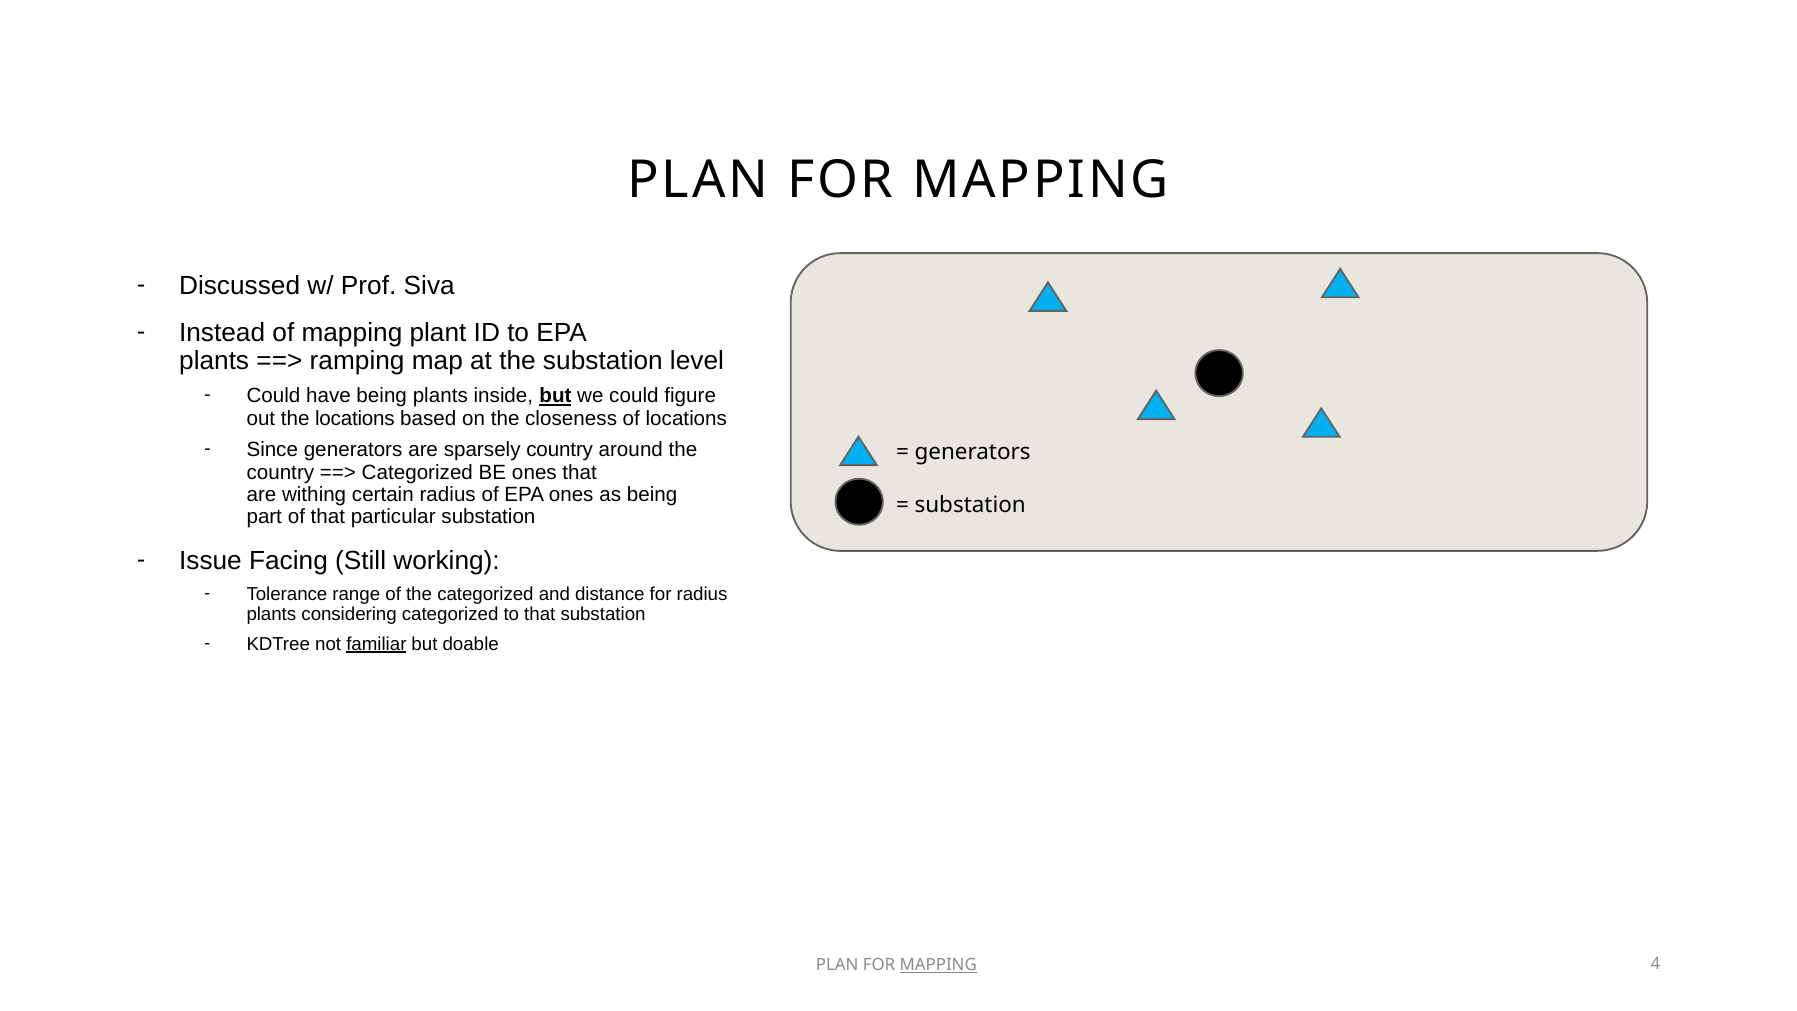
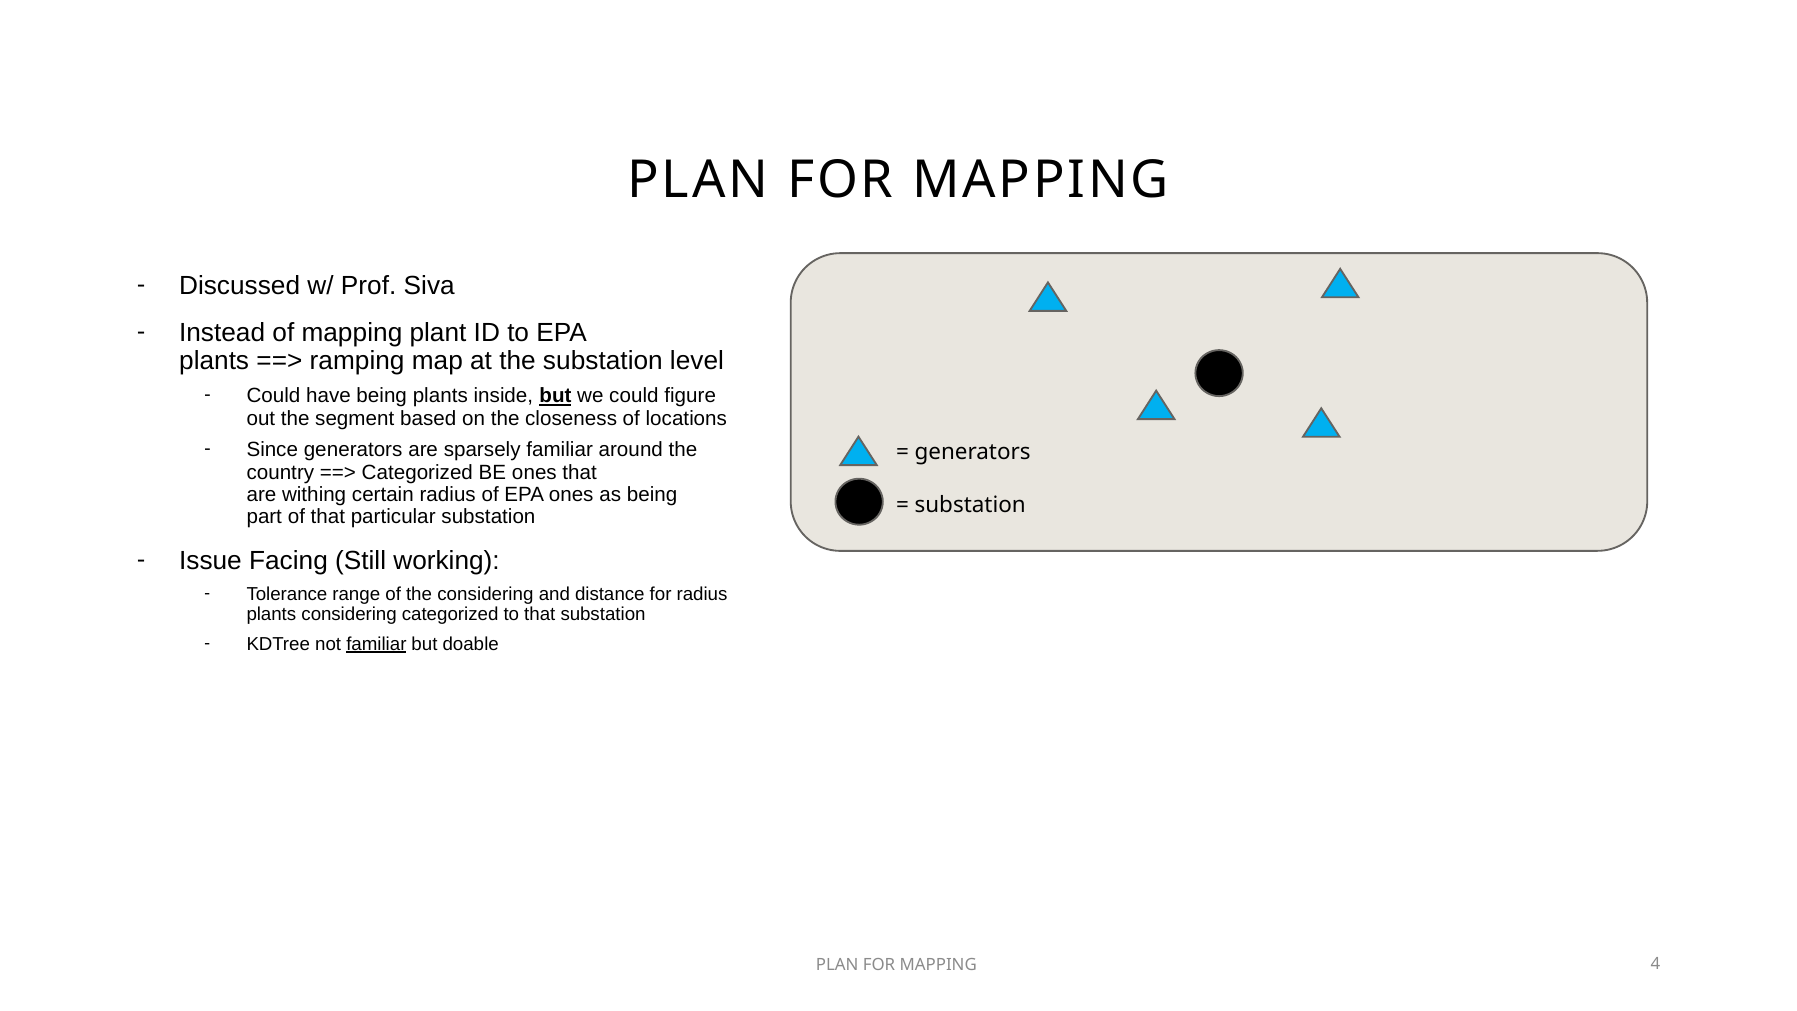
the locations: locations -> segment
sparsely country: country -> familiar
the categorized: categorized -> considering
MAPPING at (938, 965) underline: present -> none
